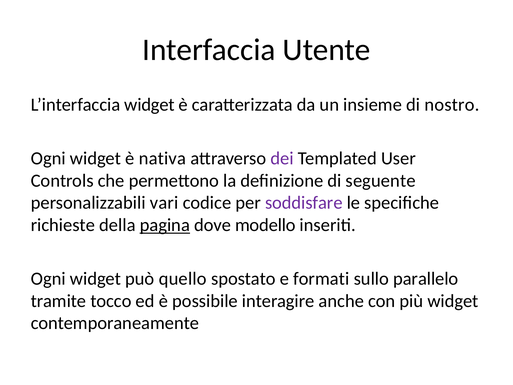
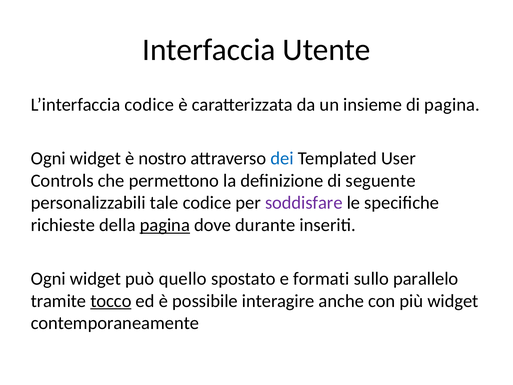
L’interfaccia widget: widget -> codice
di nostro: nostro -> pagina
nativa: nativa -> nostro
dei colour: purple -> blue
vari: vari -> tale
modello: modello -> durante
tocco underline: none -> present
